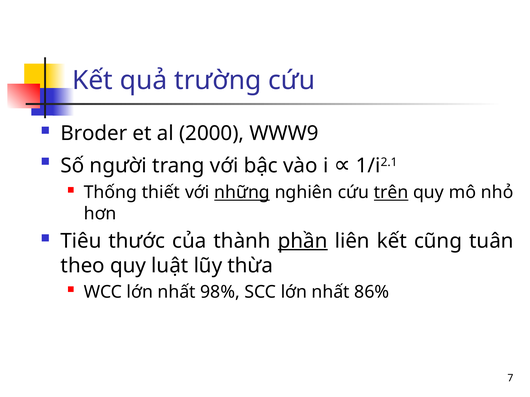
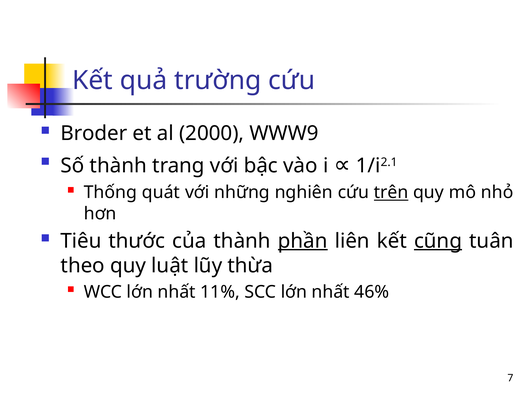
Số người: người -> thành
thiết: thiết -> quát
những underline: present -> none
cũng underline: none -> present
98%: 98% -> 11%
86%: 86% -> 46%
